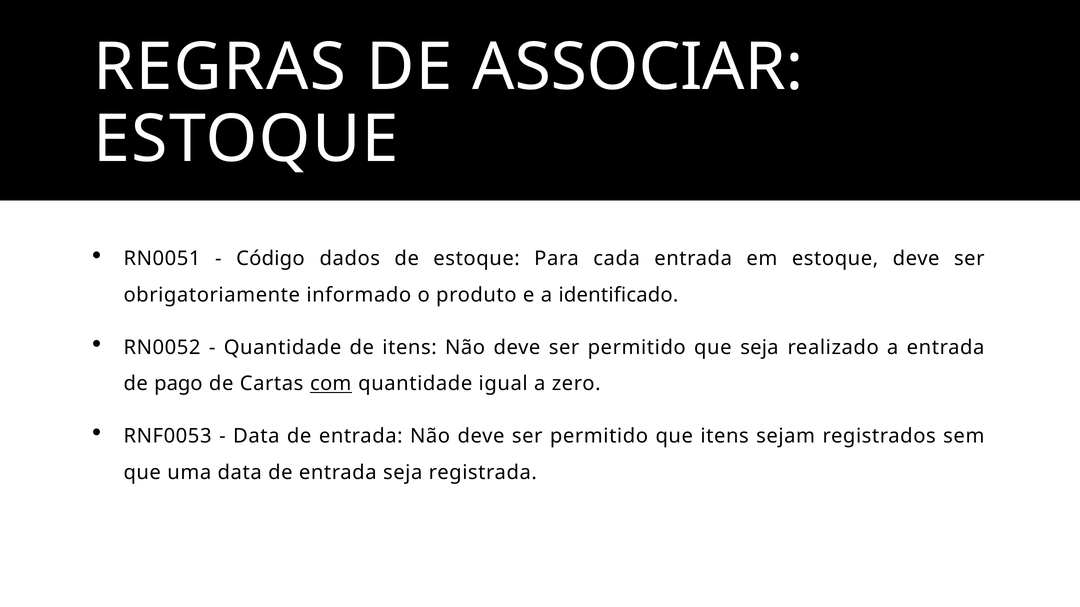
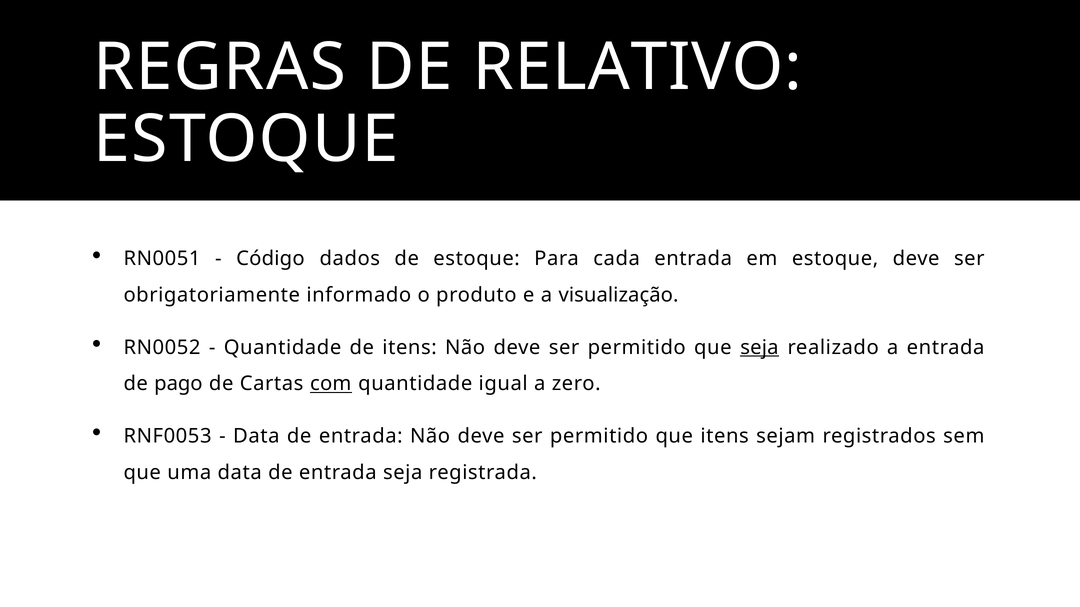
ASSOCIAR: ASSOCIAR -> RELATIVO
identificado: identificado -> visualização
seja at (759, 348) underline: none -> present
